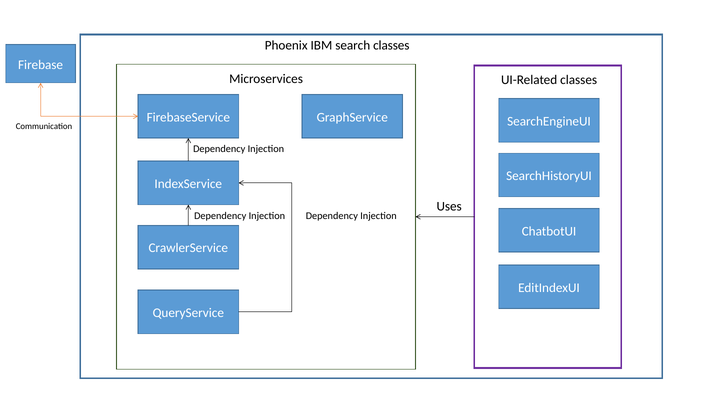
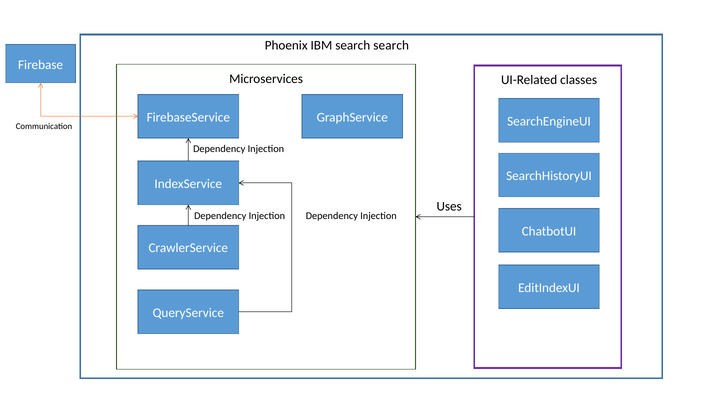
search classes: classes -> search
